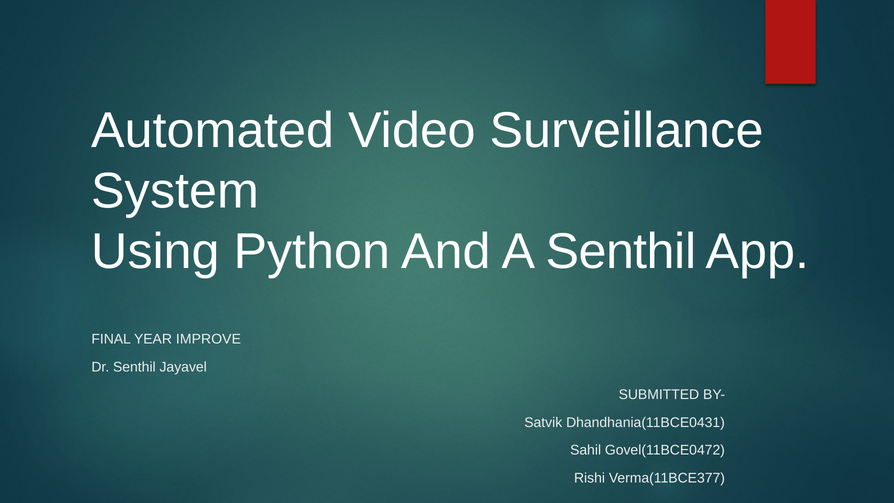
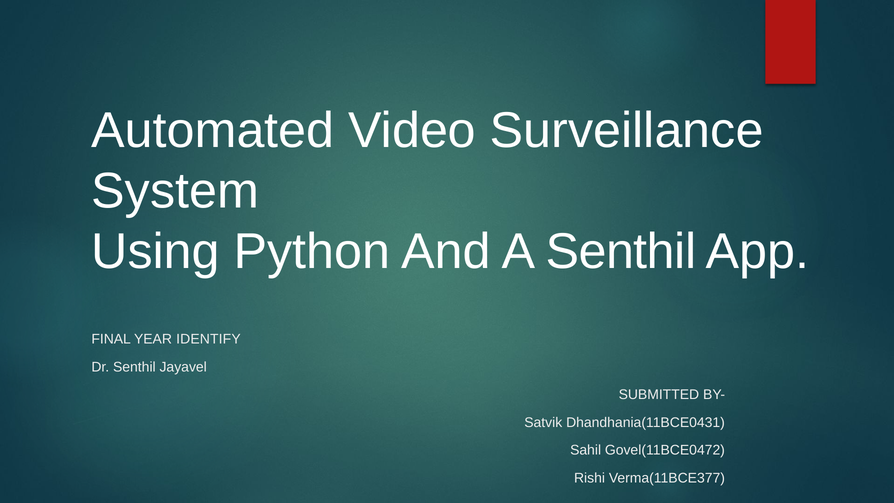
IMPROVE: IMPROVE -> IDENTIFY
